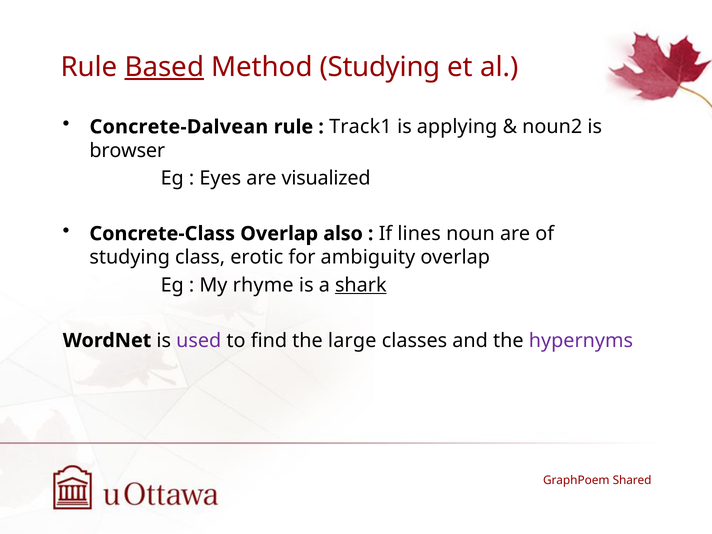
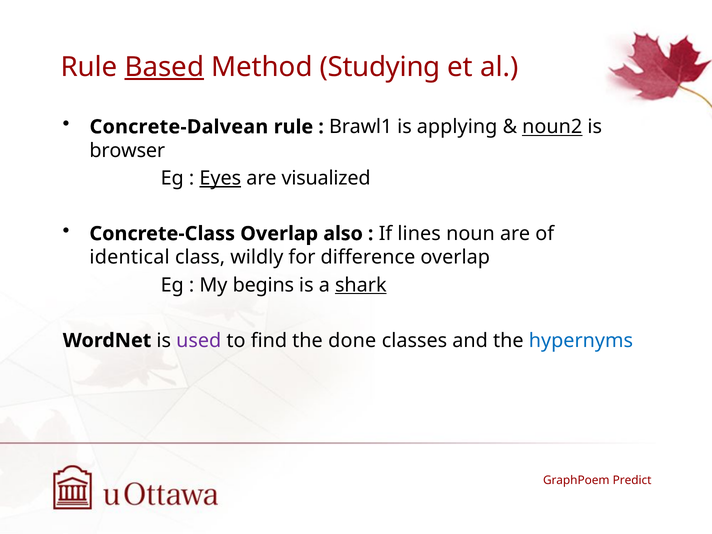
Track1: Track1 -> Brawl1
noun2 underline: none -> present
Eyes underline: none -> present
studying at (130, 257): studying -> identical
erotic: erotic -> wildly
ambiguity: ambiguity -> difference
rhyme: rhyme -> begins
large: large -> done
hypernyms colour: purple -> blue
Shared: Shared -> Predict
